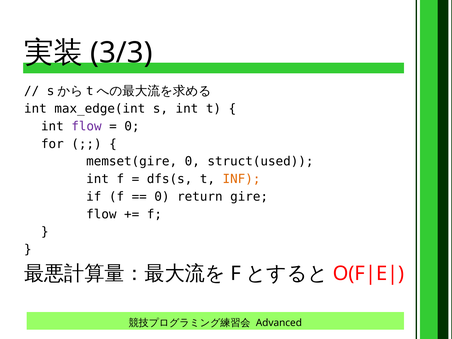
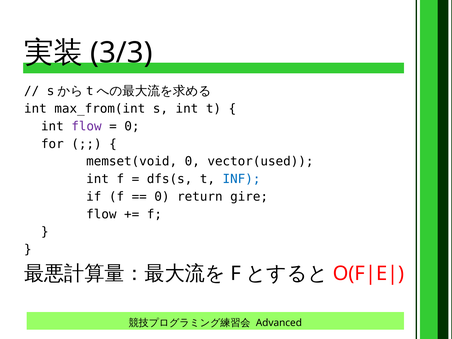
max_edge(int: max_edge(int -> max_from(int
memset(gire: memset(gire -> memset(void
struct(used: struct(used -> vector(used
INF colour: orange -> blue
